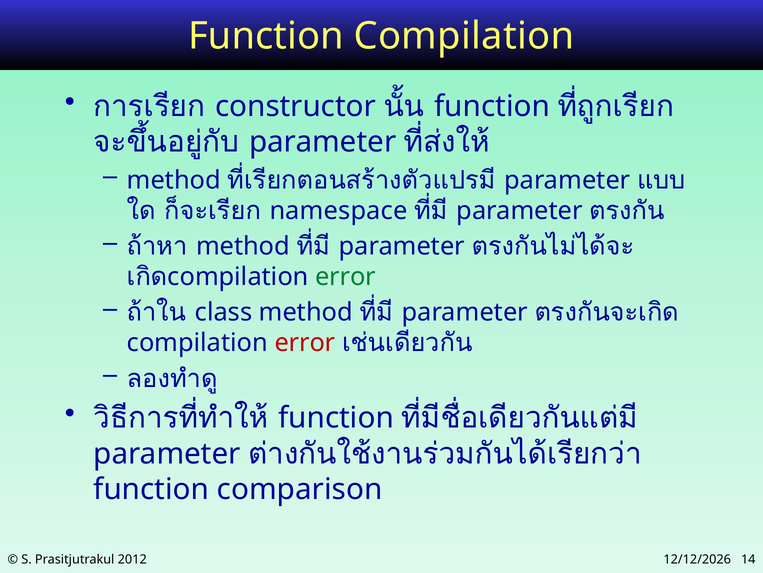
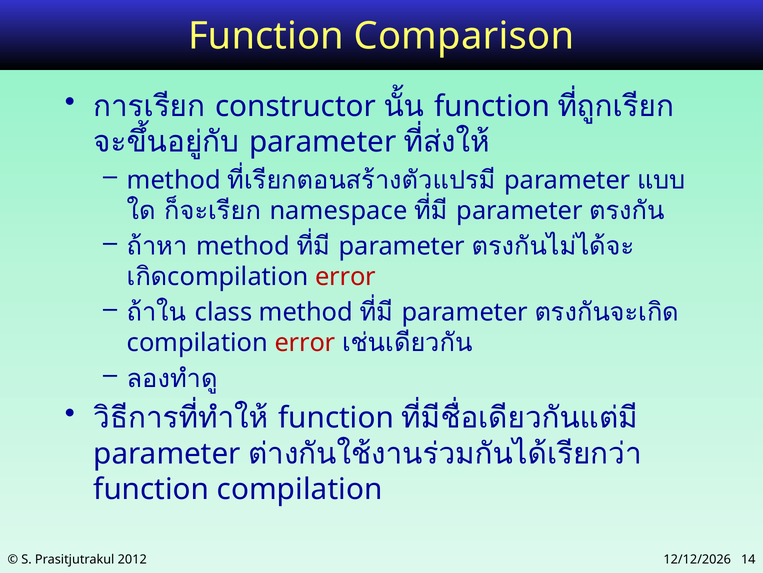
Function Compilation: Compilation -> Comparison
error at (346, 276) colour: green -> red
function comparison: comparison -> compilation
